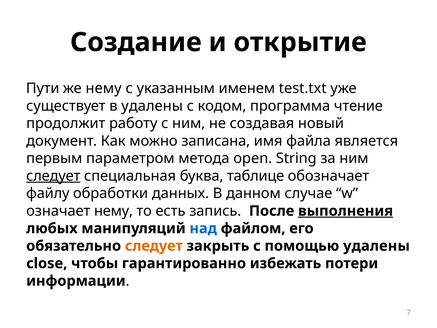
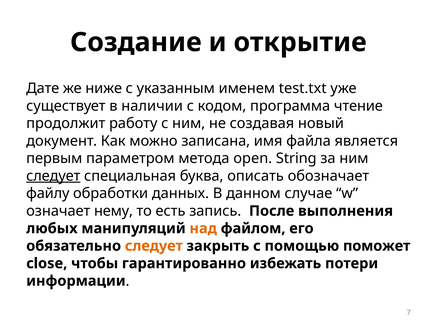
Пути: Пути -> Дате
же нему: нему -> ниже
в удалены: удалены -> наличии
таблице: таблице -> описать
выполнения underline: present -> none
над colour: blue -> orange
помощью удалены: удалены -> поможет
